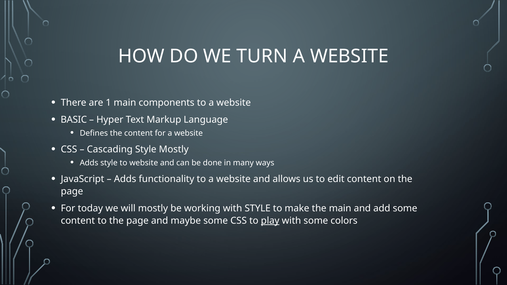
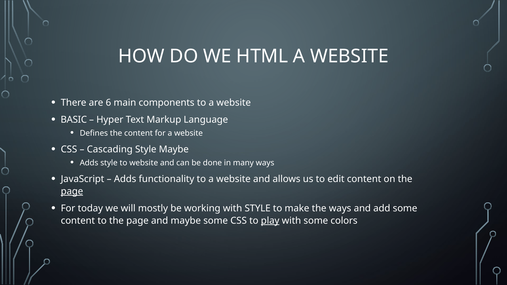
TURN: TURN -> HTML
1: 1 -> 6
Style Mostly: Mostly -> Maybe
page at (72, 191) underline: none -> present
the main: main -> ways
